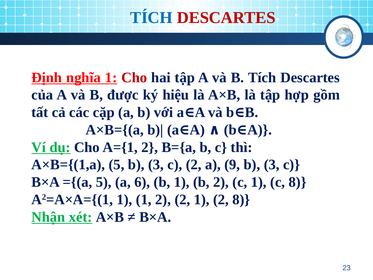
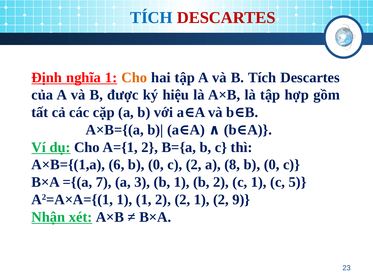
Cho at (134, 77) colour: red -> orange
A×B={(1,a 5: 5 -> 6
3 at (156, 165): 3 -> 0
9: 9 -> 8
3 at (272, 165): 3 -> 0
={(a 5: 5 -> 7
6: 6 -> 3
c 8: 8 -> 5
2 8: 8 -> 9
